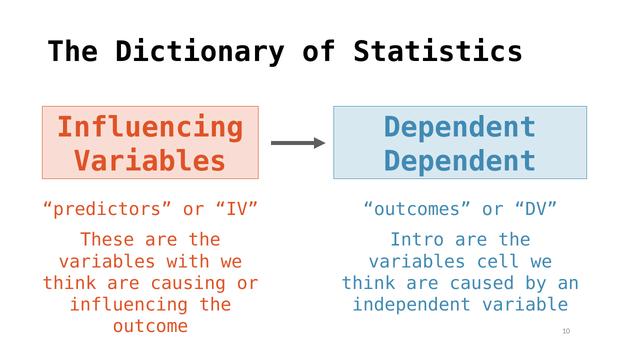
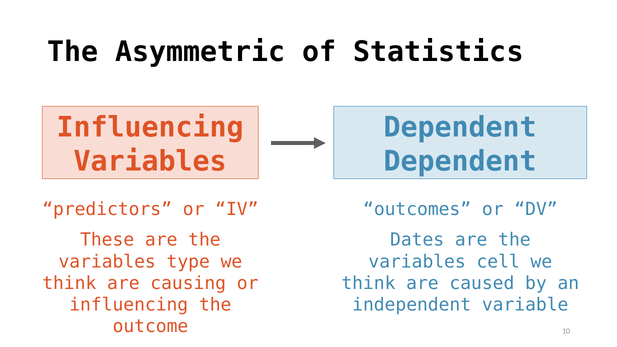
Dictionary: Dictionary -> Asymmetric
Intro: Intro -> Dates
with: with -> type
